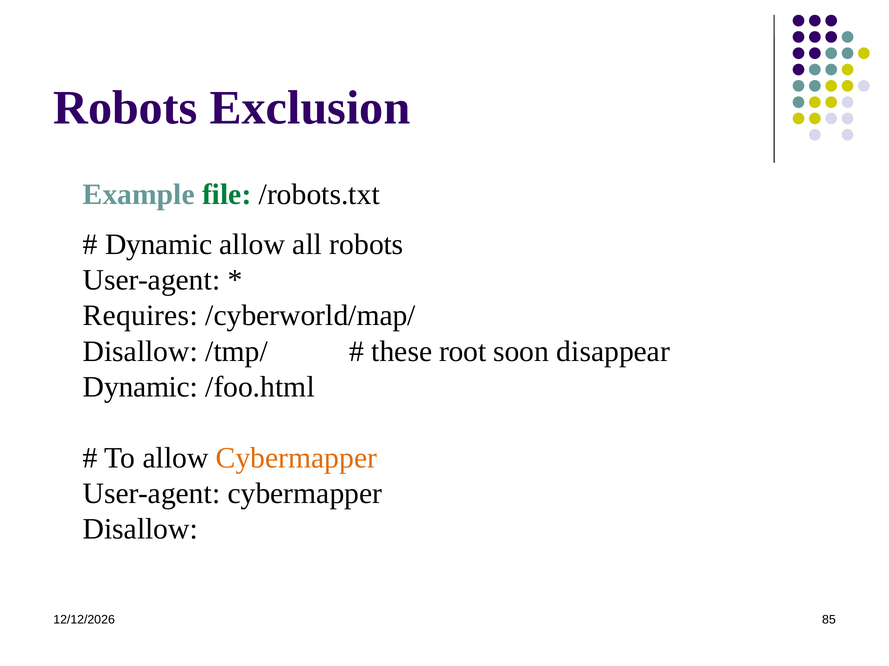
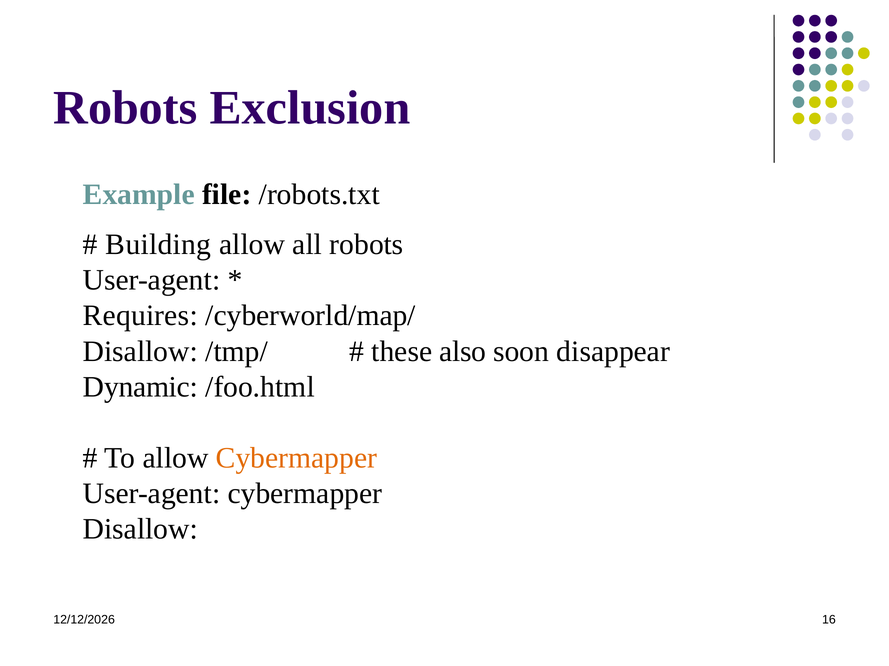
file colour: green -> black
Dynamic at (159, 245): Dynamic -> Building
root: root -> also
85: 85 -> 16
